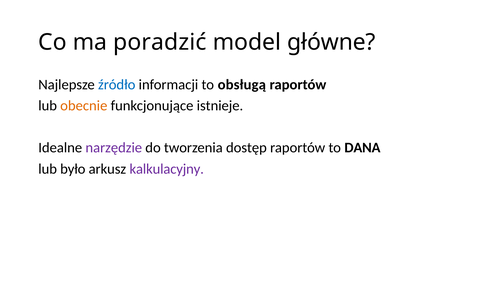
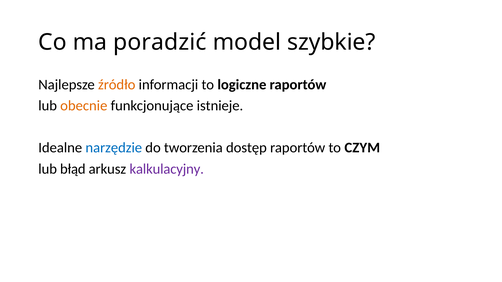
główne: główne -> szybkie
źródło colour: blue -> orange
obsługą: obsługą -> logiczne
narzędzie colour: purple -> blue
DANA: DANA -> CZYM
było: było -> błąd
